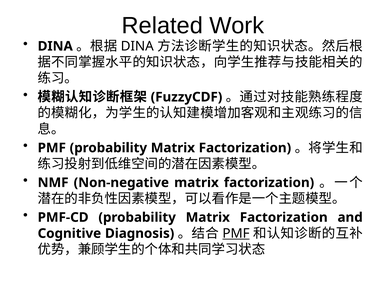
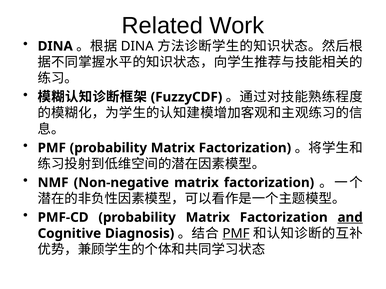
and underline: none -> present
